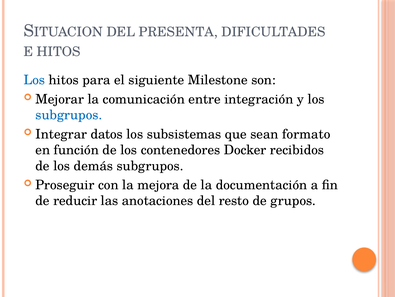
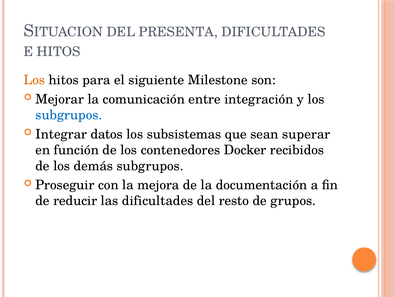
Los at (34, 80) colour: blue -> orange
formato: formato -> superar
las anotaciones: anotaciones -> dificultades
